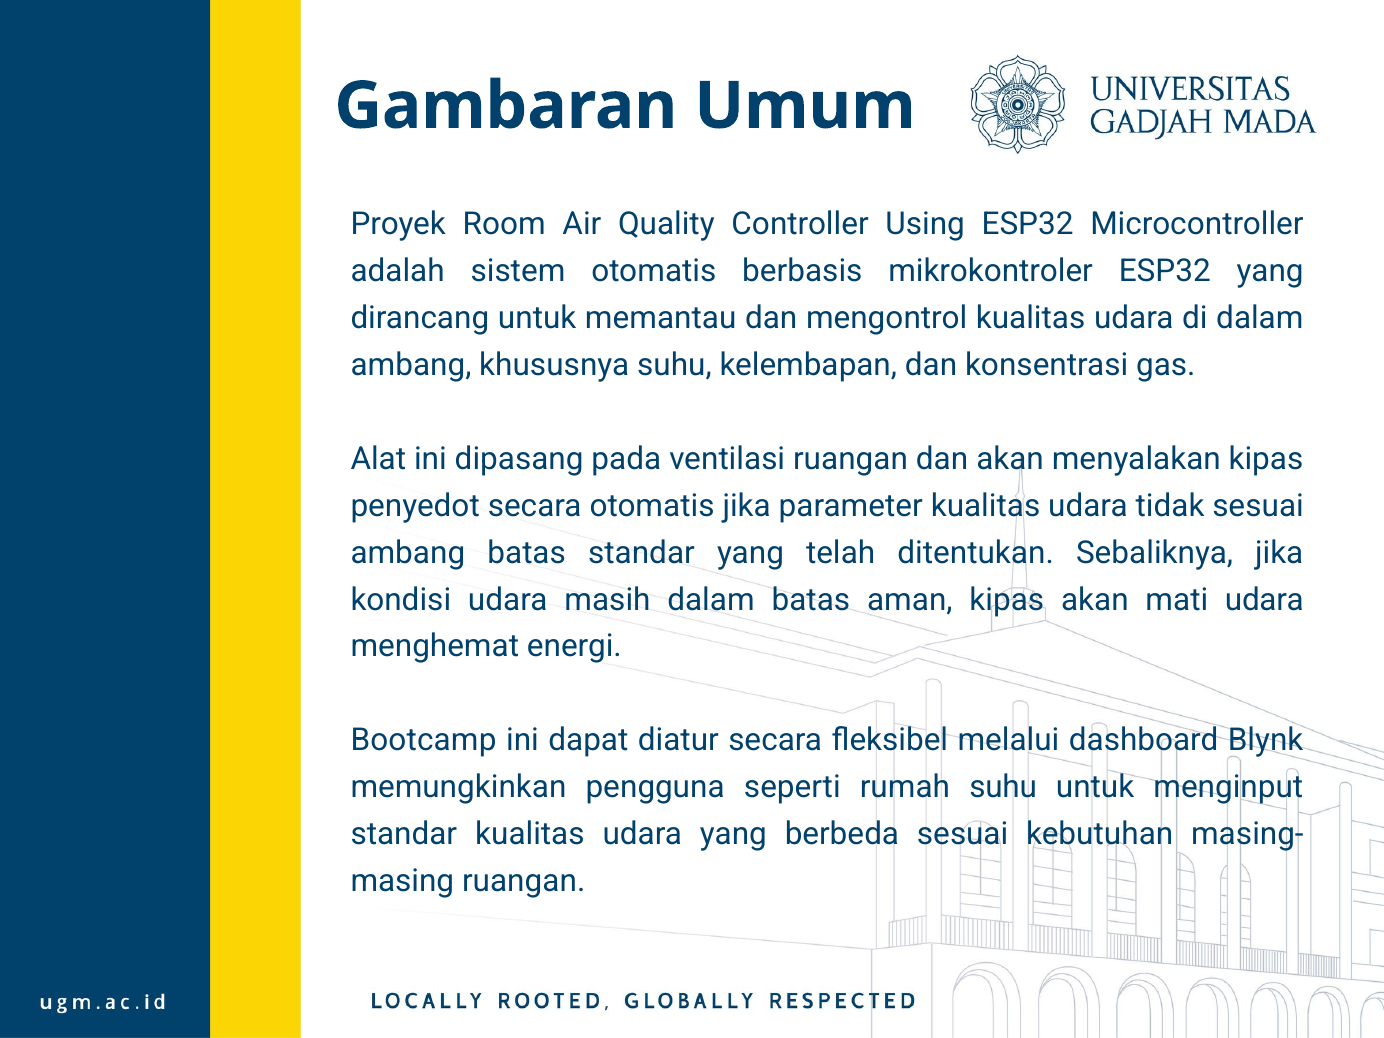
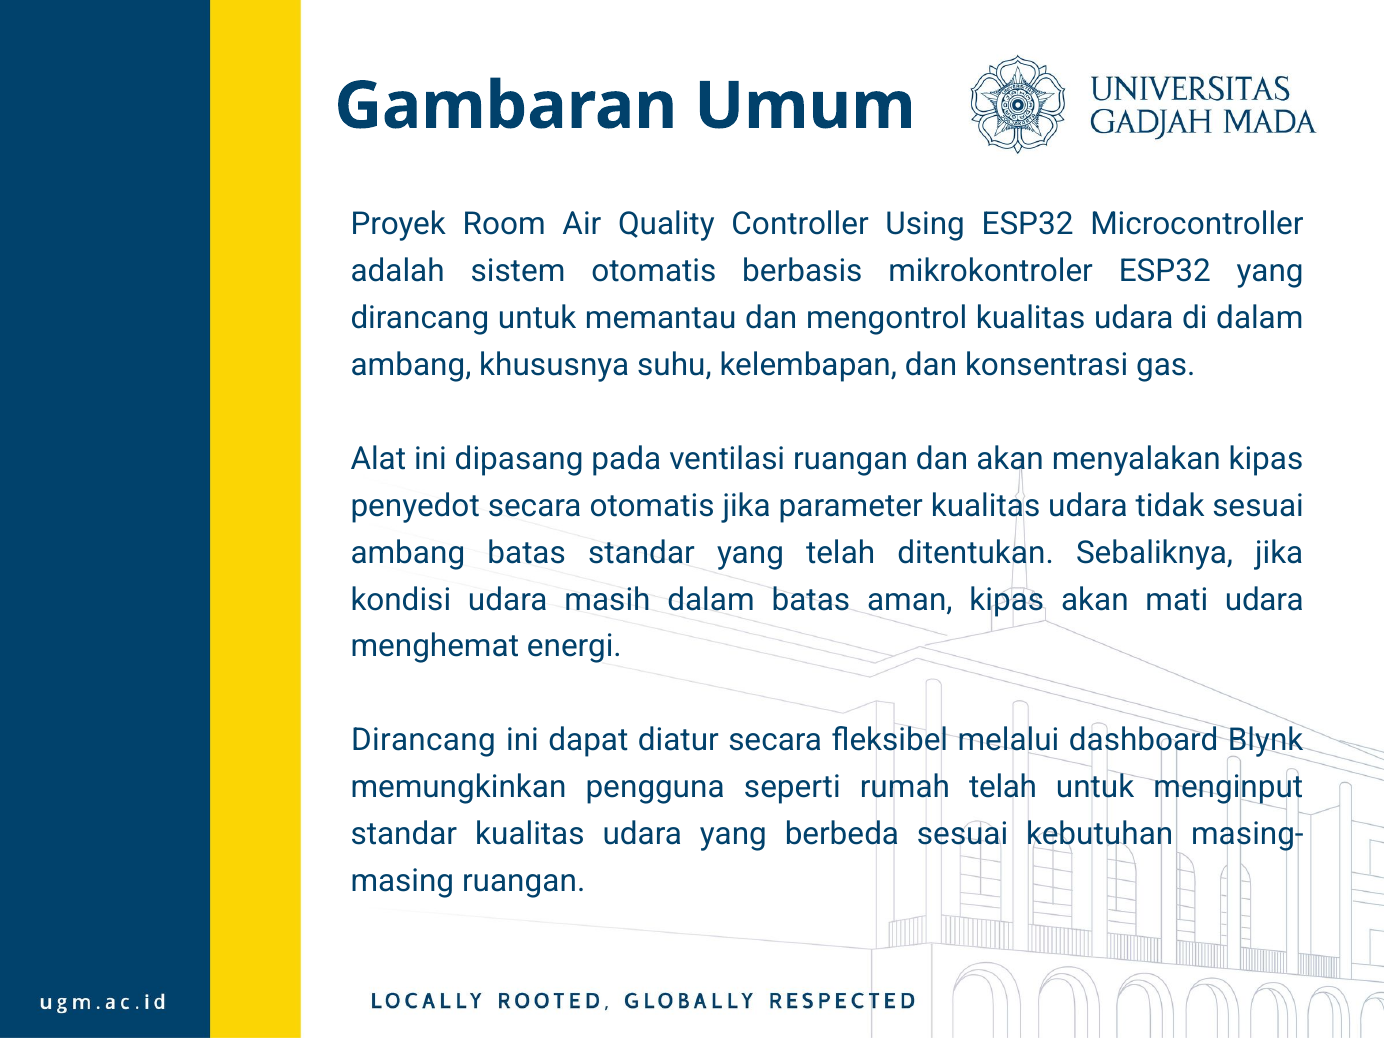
Bootcamp at (423, 740): Bootcamp -> Dirancang
rumah suhu: suhu -> telah
